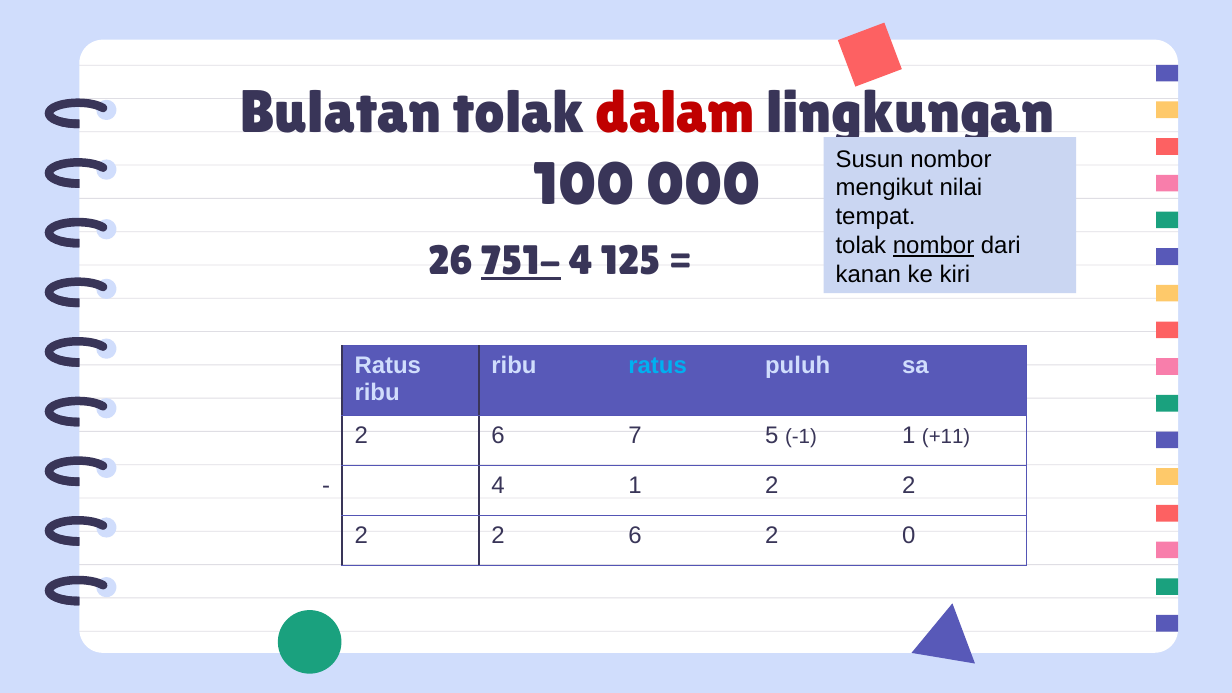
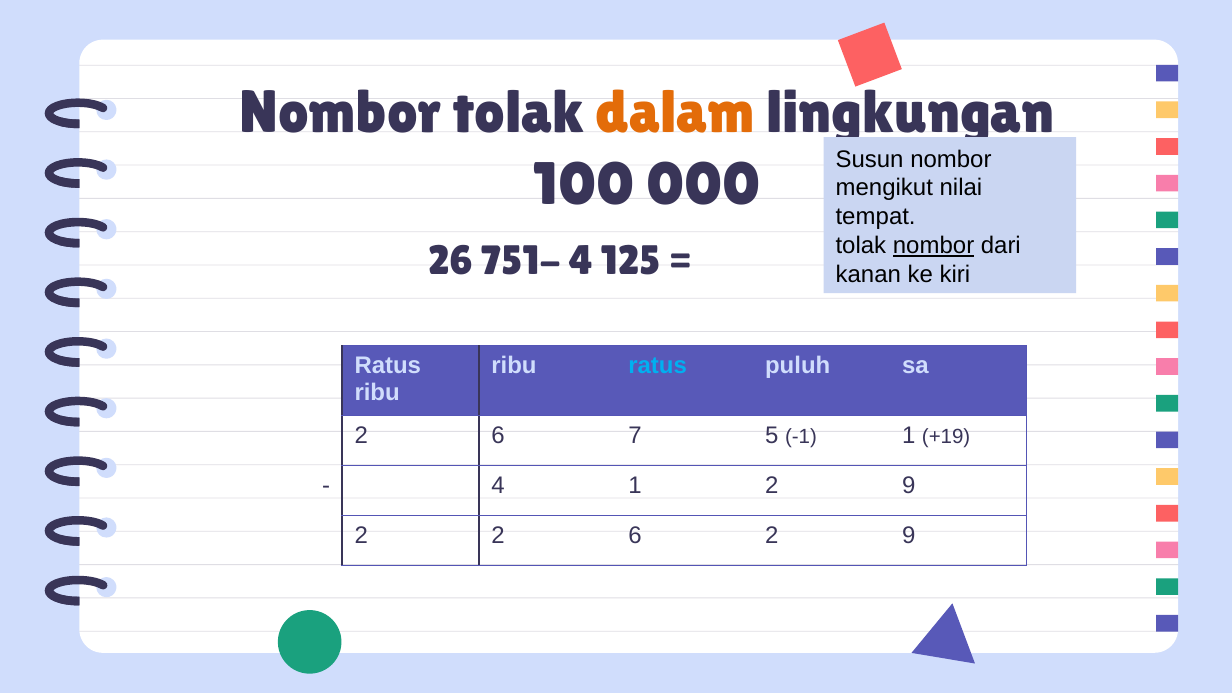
Bulatan at (340, 112): Bulatan -> Nombor
dalam colour: red -> orange
751- underline: present -> none
+11: +11 -> +19
1 2 2: 2 -> 9
6 2 0: 0 -> 9
